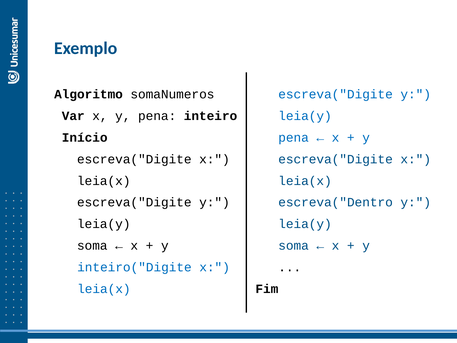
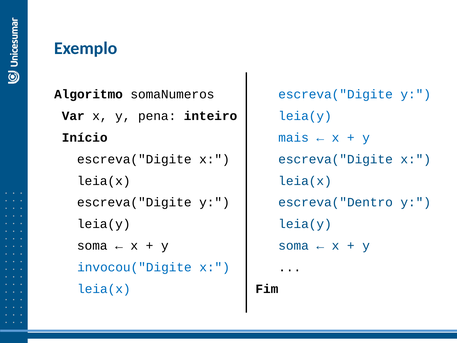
pena at (294, 138): pena -> mais
inteiro("Digite: inteiro("Digite -> invocou("Digite
